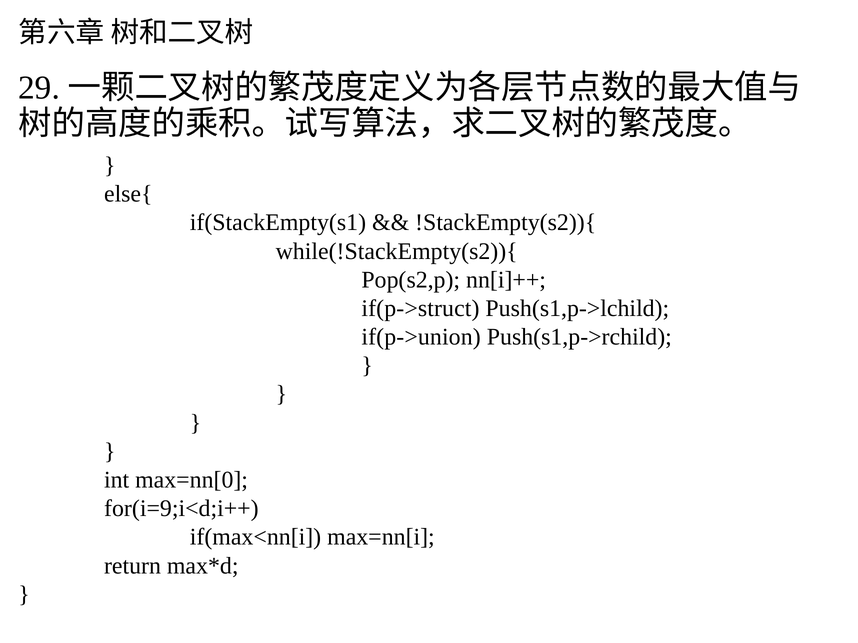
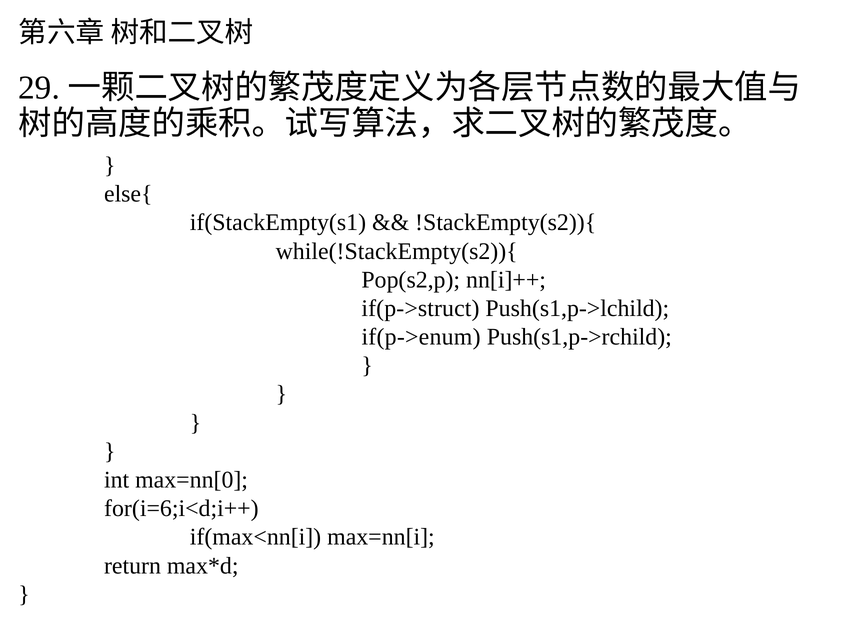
if(p->union: if(p->union -> if(p->enum
for(i=9;i<d;i++: for(i=9;i<d;i++ -> for(i=6;i<d;i++
